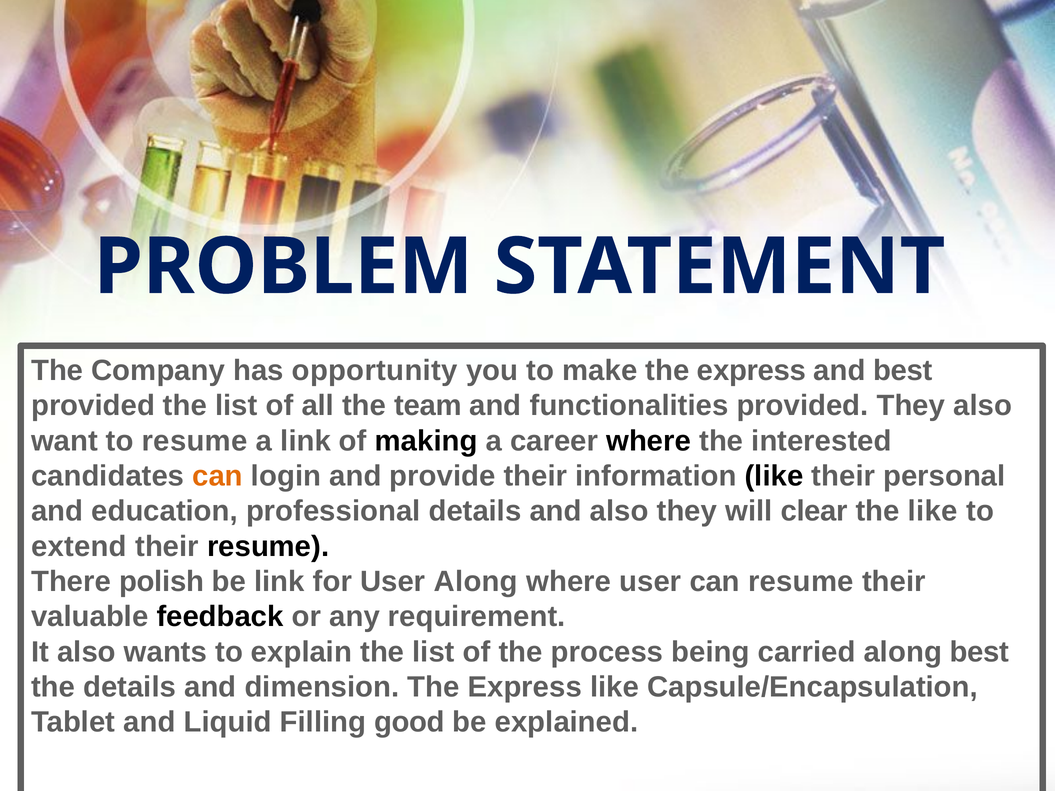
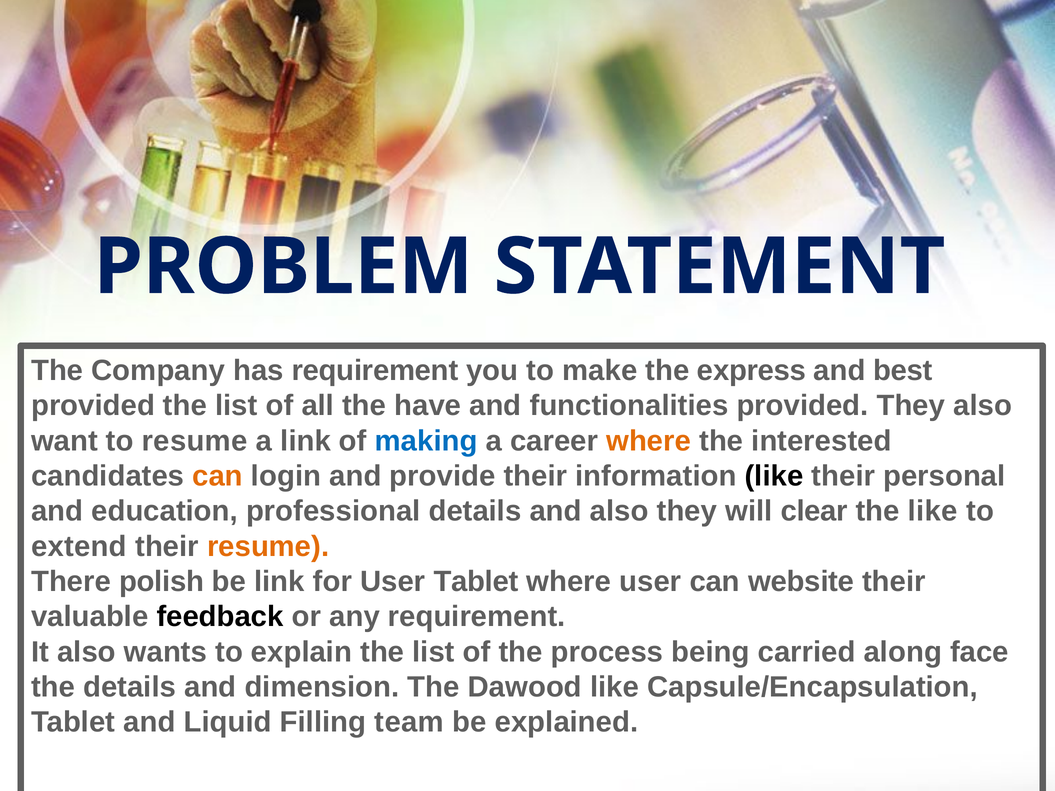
has opportunity: opportunity -> requirement
team: team -> have
making colour: black -> blue
where at (649, 441) colour: black -> orange
resume at (268, 547) colour: black -> orange
User Along: Along -> Tablet
can resume: resume -> website
along best: best -> face
dimension The Express: Express -> Dawood
good: good -> team
